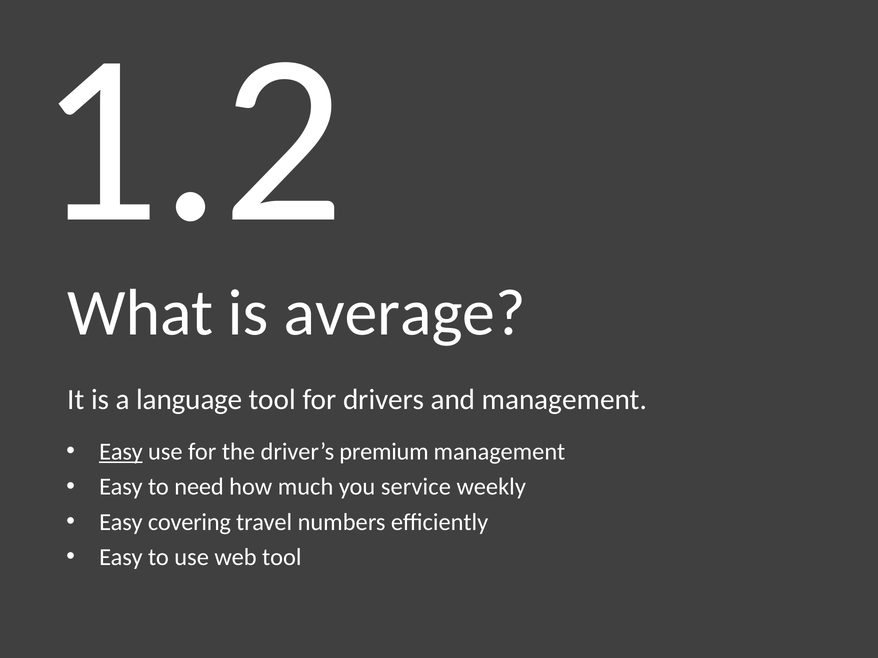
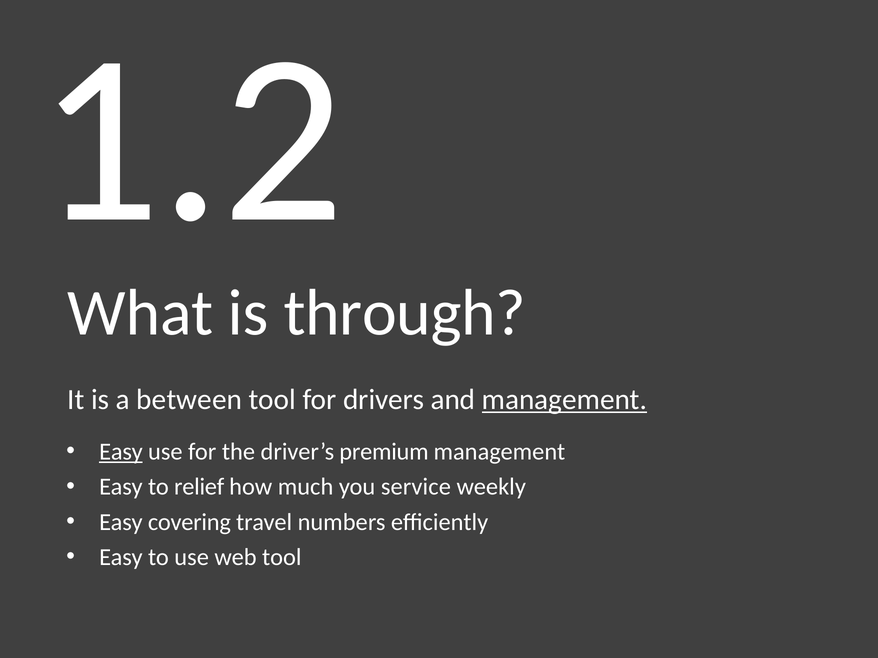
average: average -> through
language: language -> between
management at (564, 400) underline: none -> present
need: need -> relief
